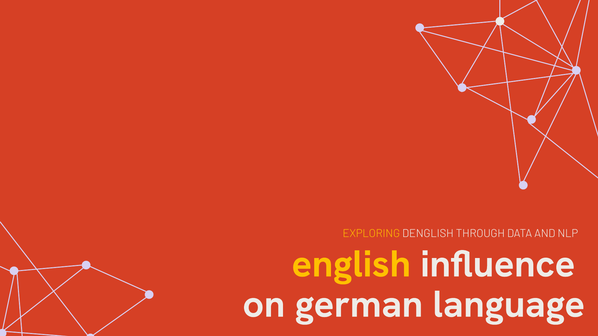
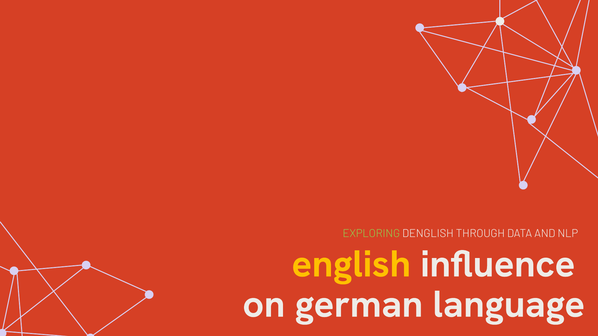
EXPLORING colour: yellow -> light green
